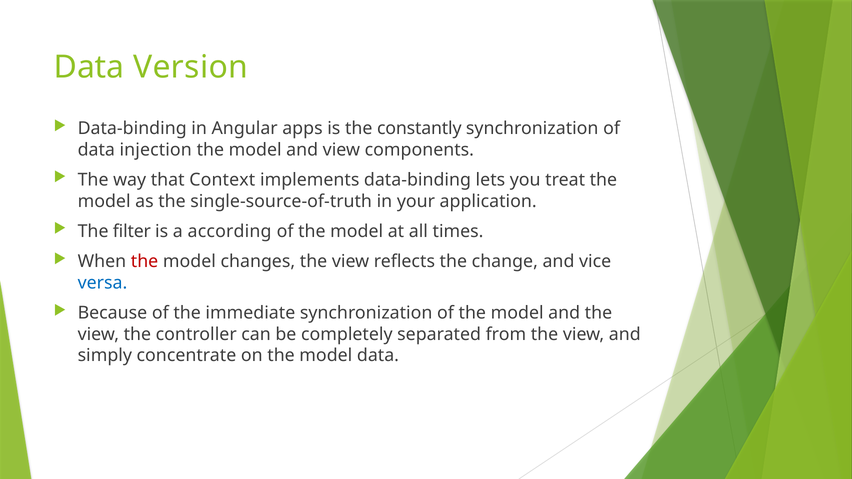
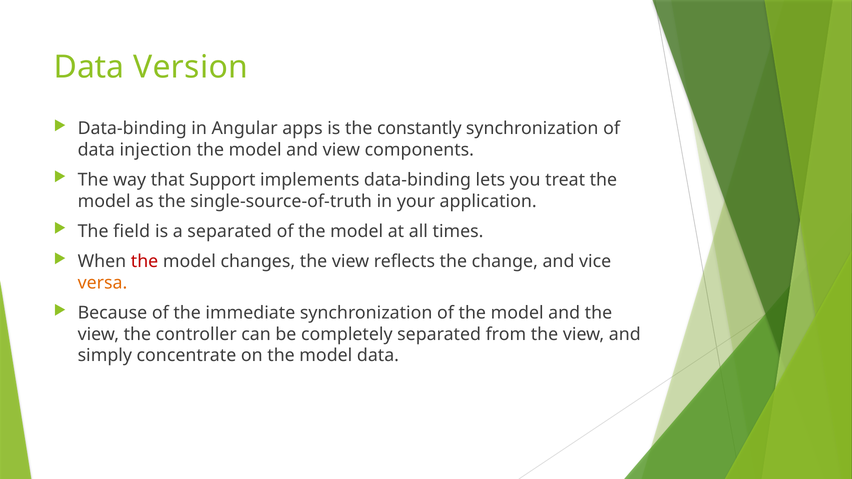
Context: Context -> Support
filter: filter -> field
a according: according -> separated
versa colour: blue -> orange
